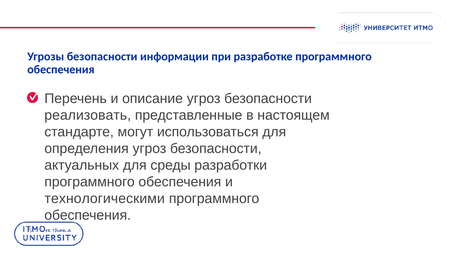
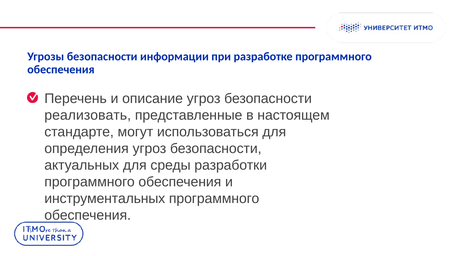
технологическими: технологическими -> инструментальных
